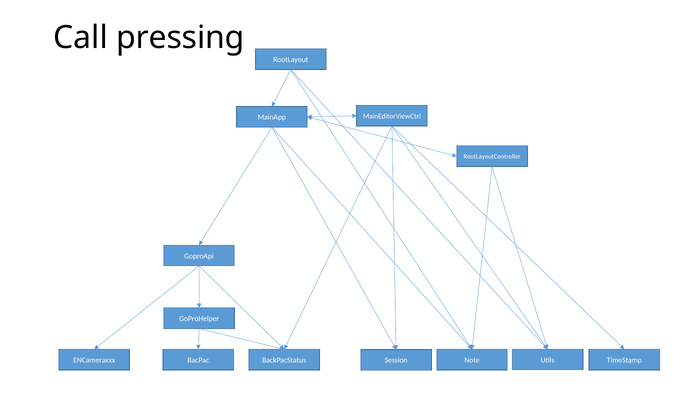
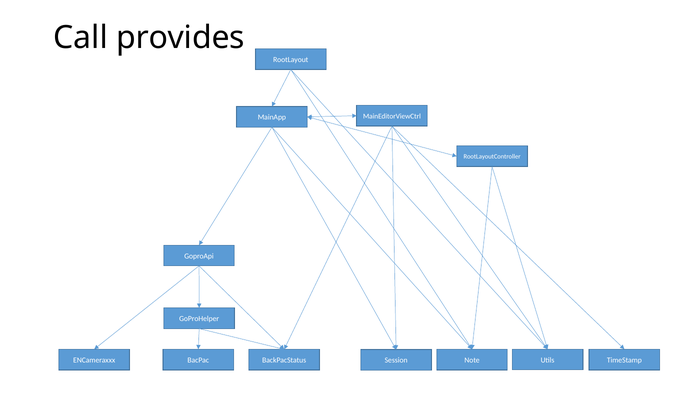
pressing: pressing -> provides
